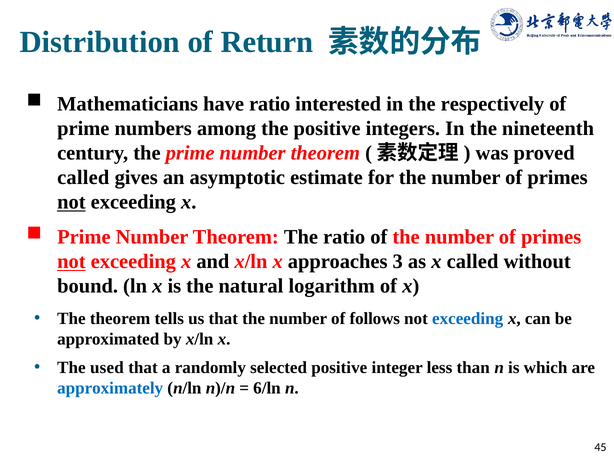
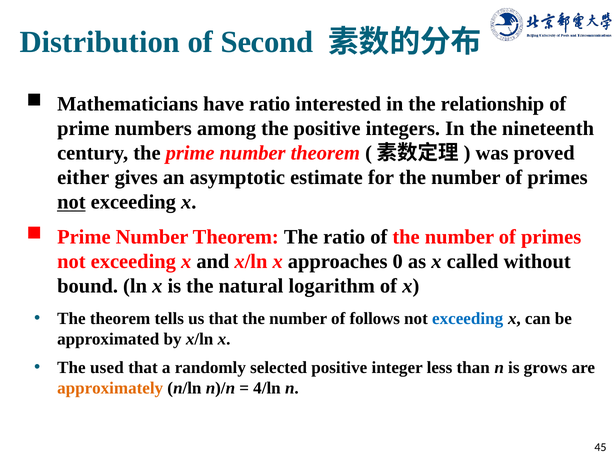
Return: Return -> Second
respectively: respectively -> relationship
called at (83, 177): called -> either
not at (71, 261) underline: present -> none
3: 3 -> 0
which: which -> grows
approximately colour: blue -> orange
6/ln: 6/ln -> 4/ln
